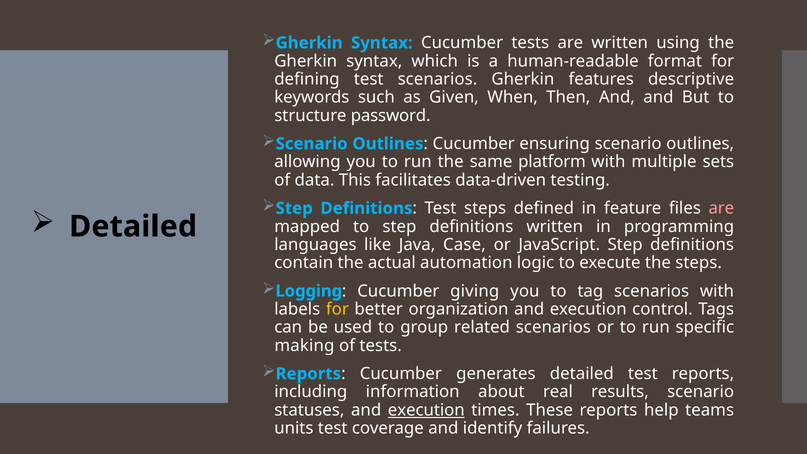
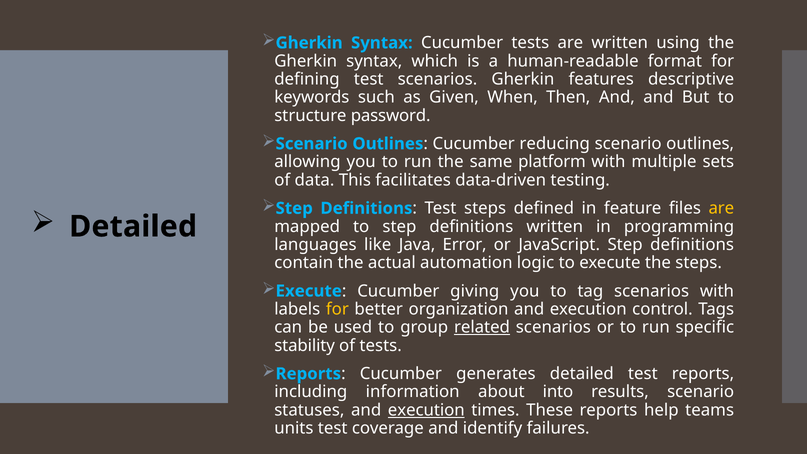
ensuring: ensuring -> reducing
are at (721, 208) colour: pink -> yellow
Case: Case -> Error
Logging at (309, 291): Logging -> Execute
related underline: none -> present
making: making -> stability
real: real -> into
